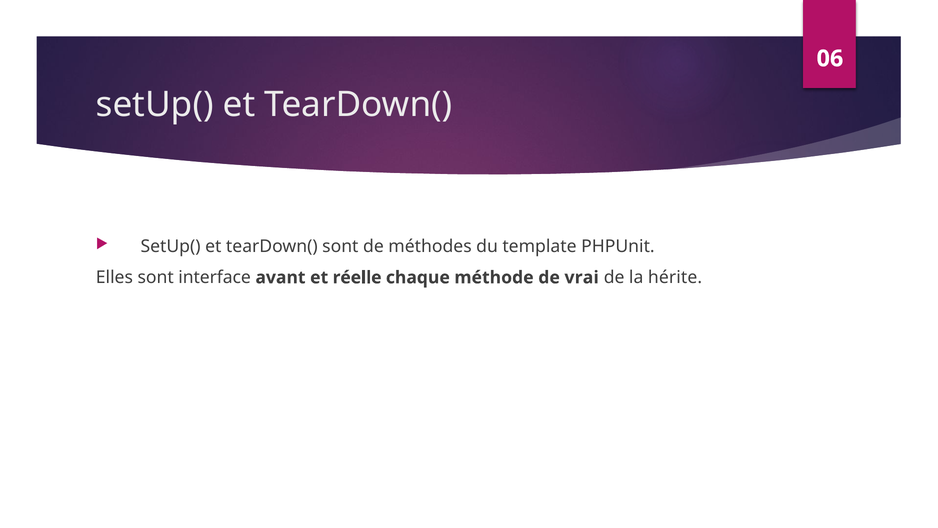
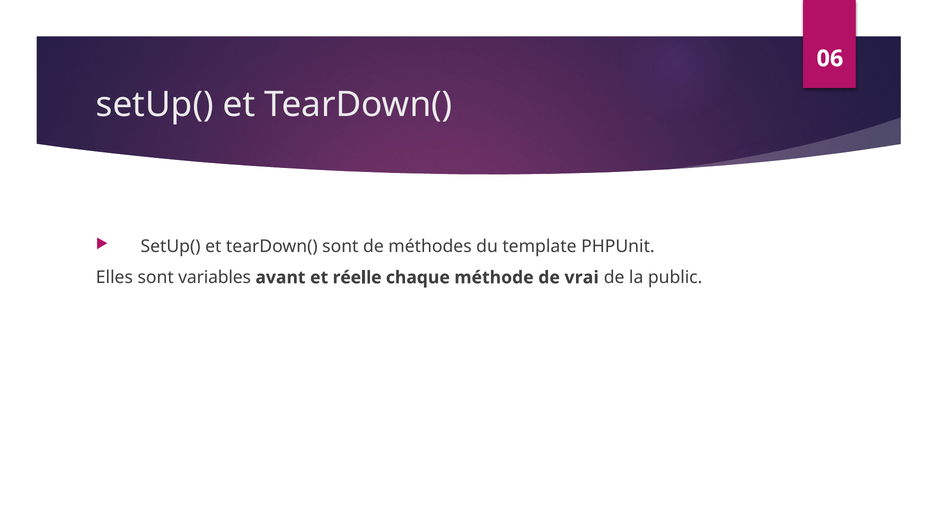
interface: interface -> variables
hérite: hérite -> public
